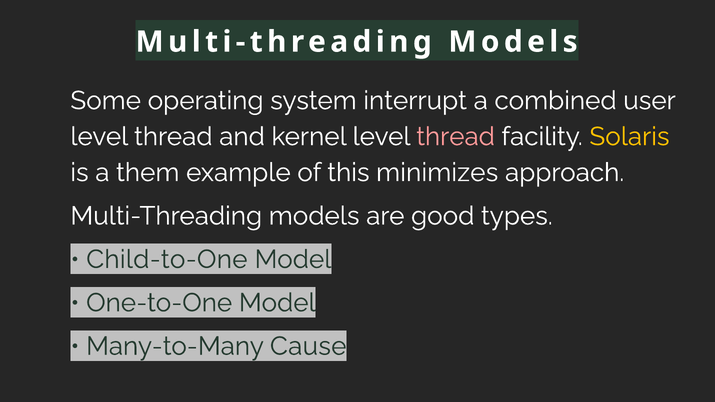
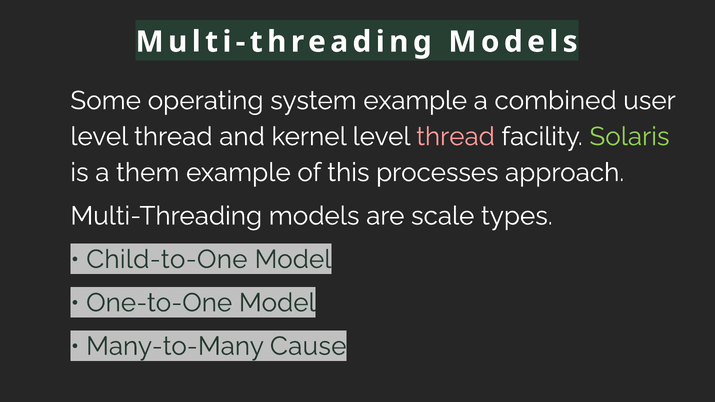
system interrupt: interrupt -> example
Solaris colour: yellow -> light green
minimizes: minimizes -> processes
good: good -> scale
